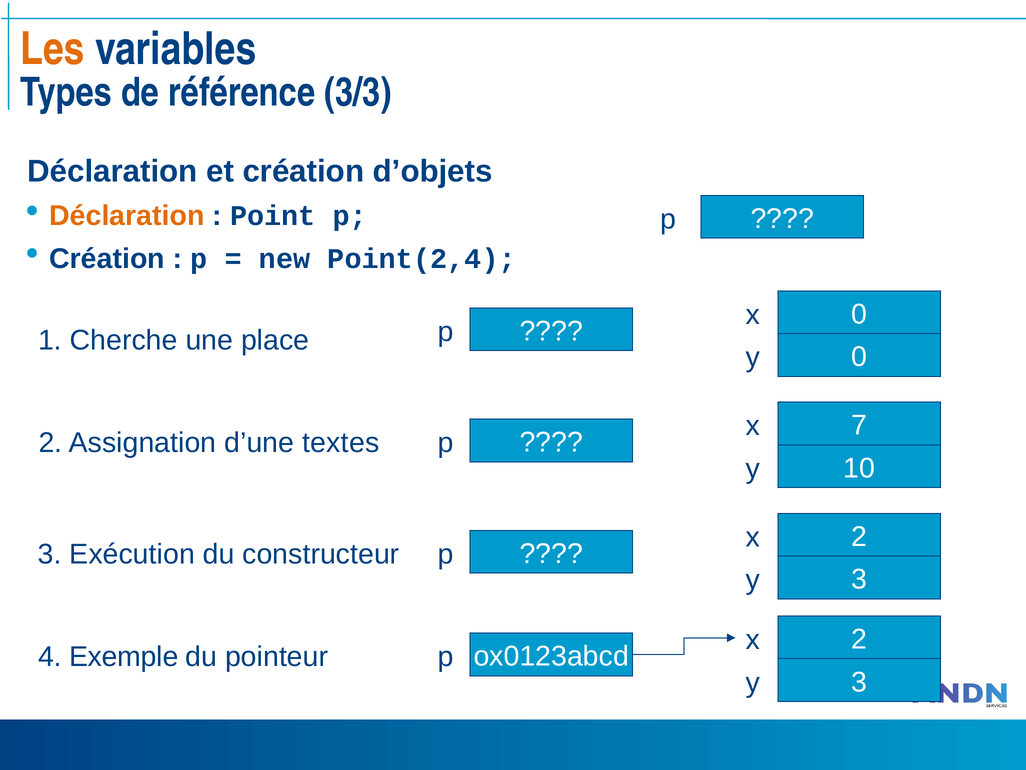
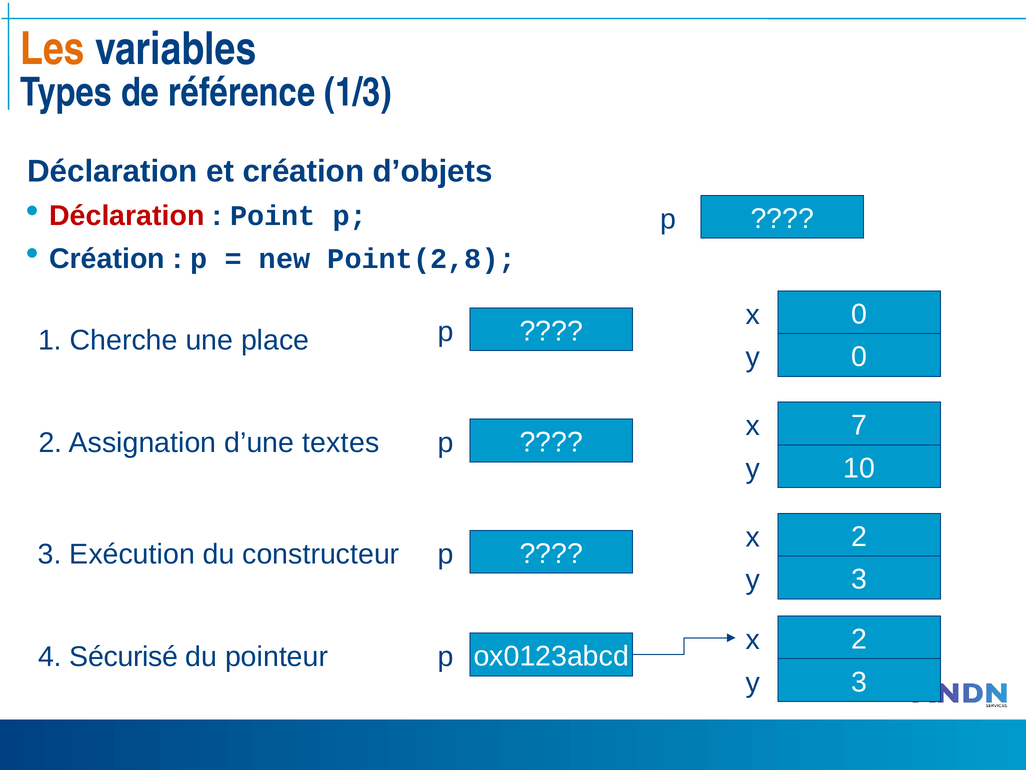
3/3: 3/3 -> 1/3
Déclaration at (127, 216) colour: orange -> red
Point(2,4: Point(2,4 -> Point(2,8
Exemple: Exemple -> Sécurisé
